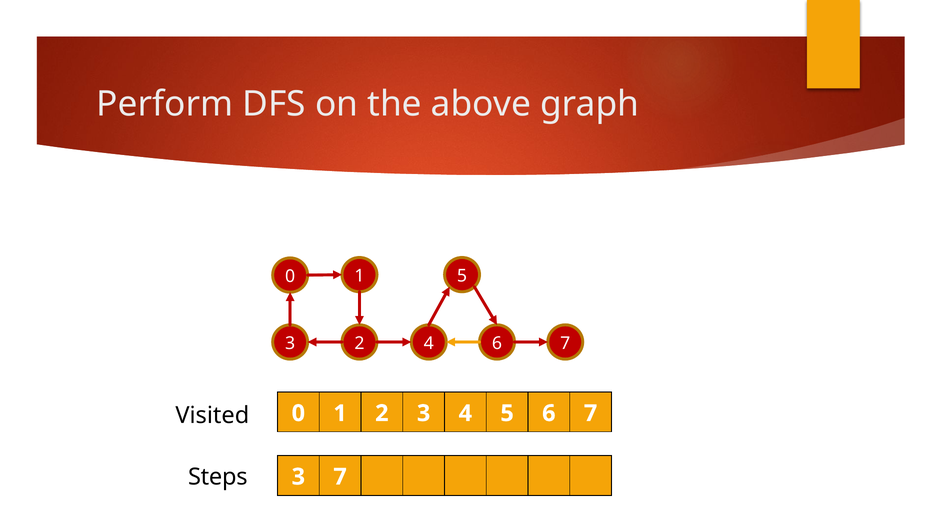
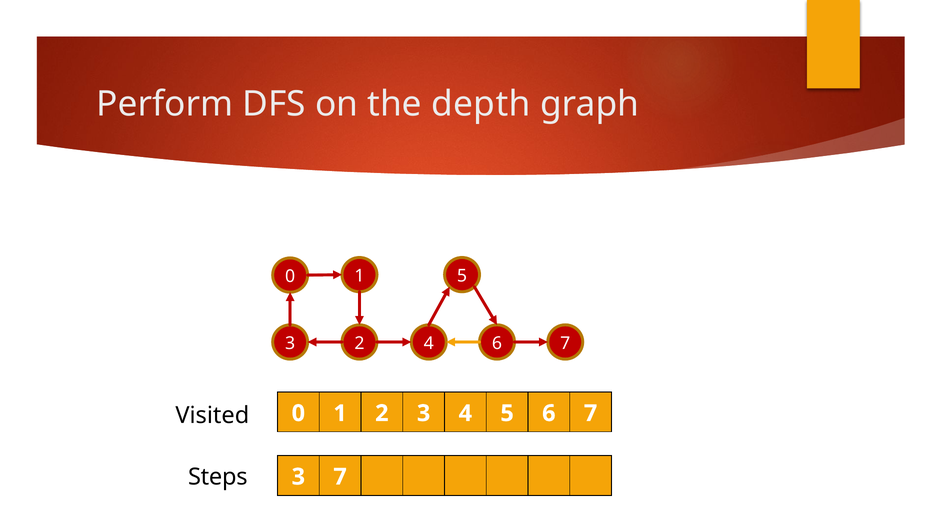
above: above -> depth
